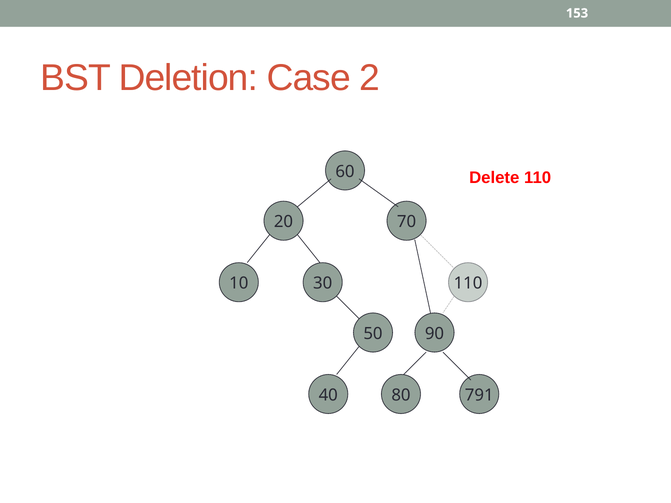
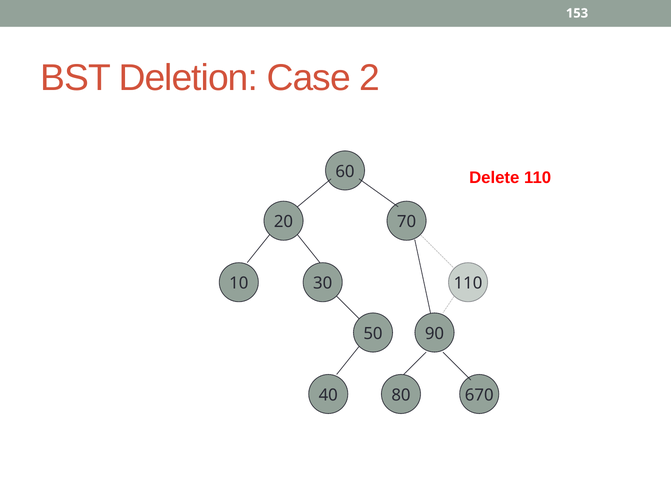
791: 791 -> 670
